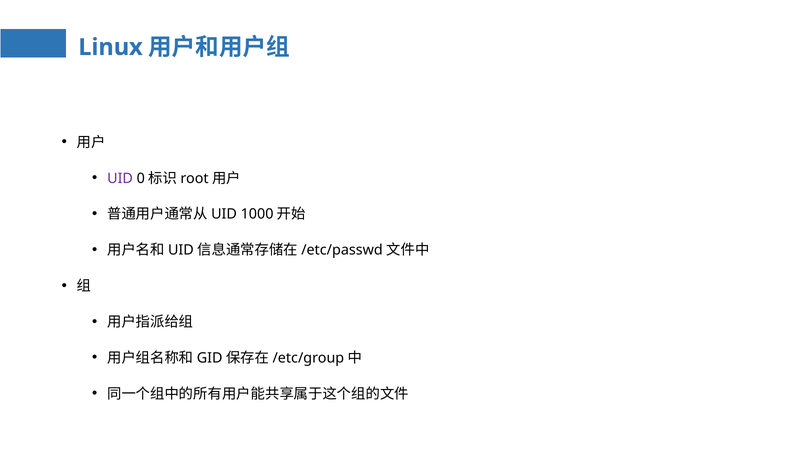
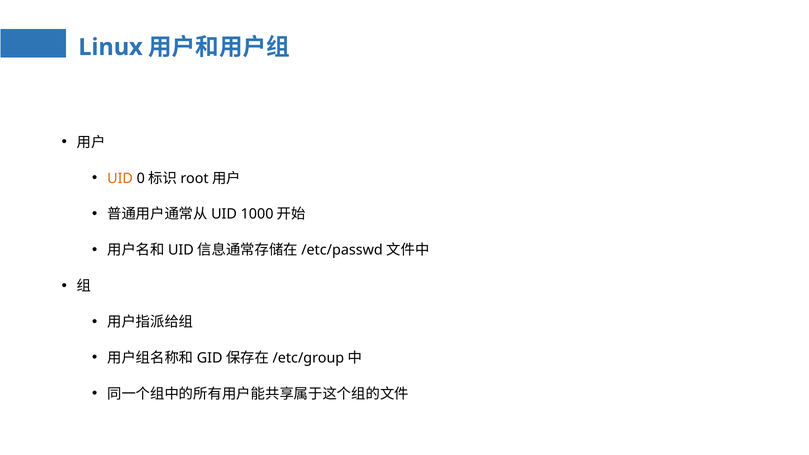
UID colour: purple -> orange
